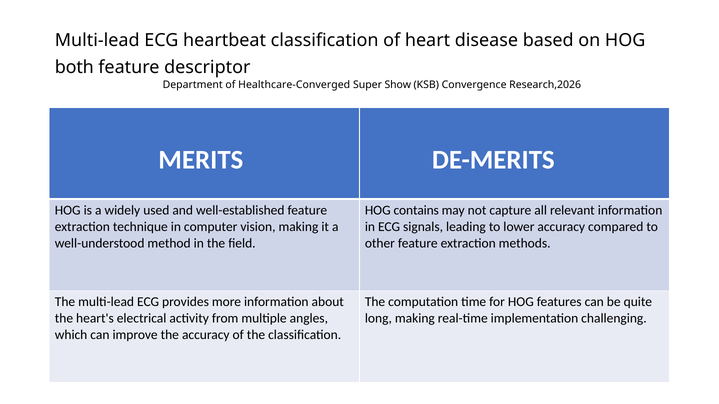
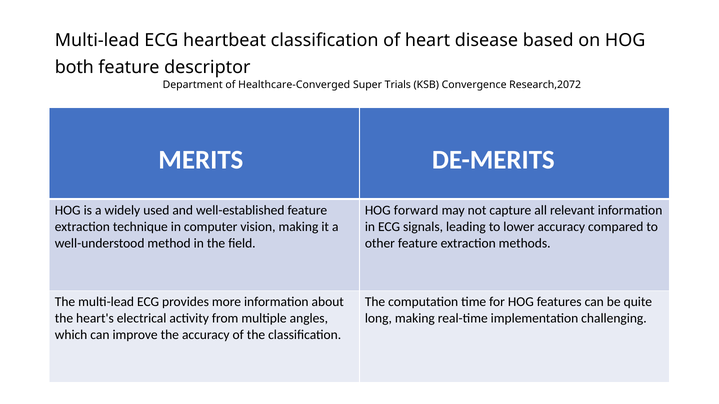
Show: Show -> Trials
Research,2026: Research,2026 -> Research,2072
contains: contains -> forward
